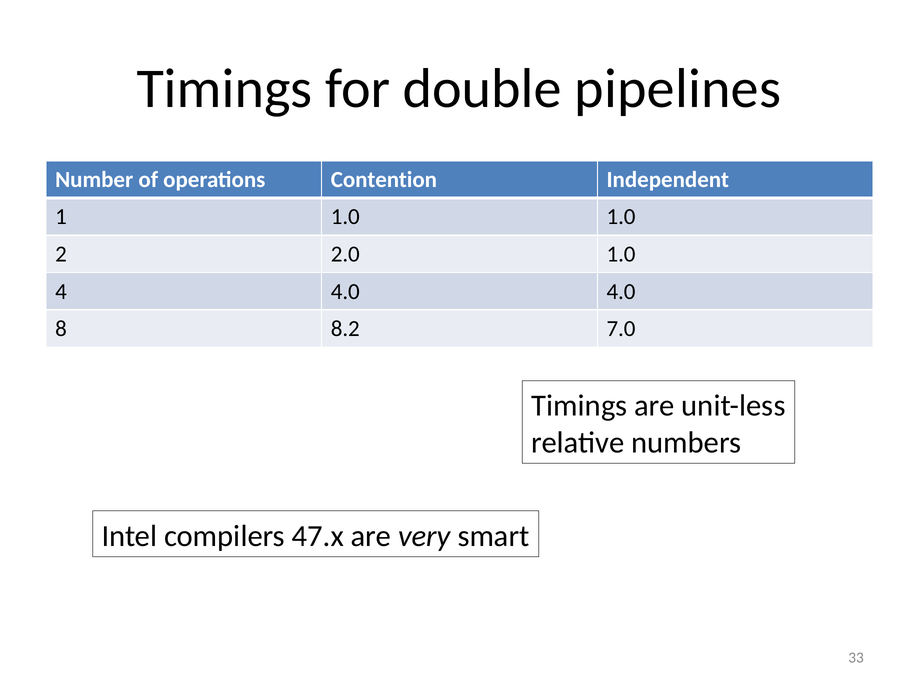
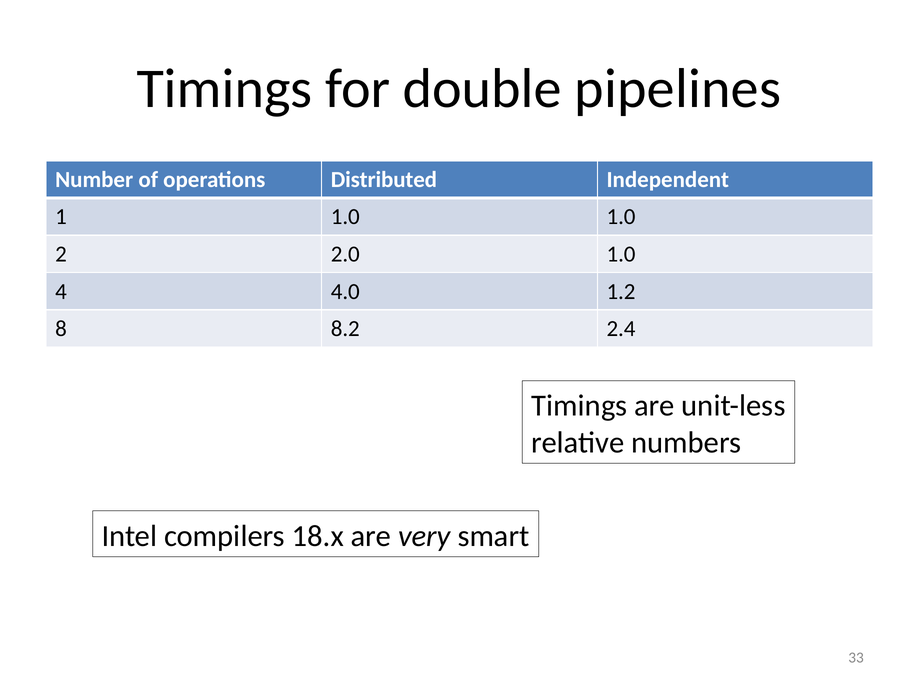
Contention: Contention -> Distributed
4.0 4.0: 4.0 -> 1.2
7.0: 7.0 -> 2.4
47.x: 47.x -> 18.x
